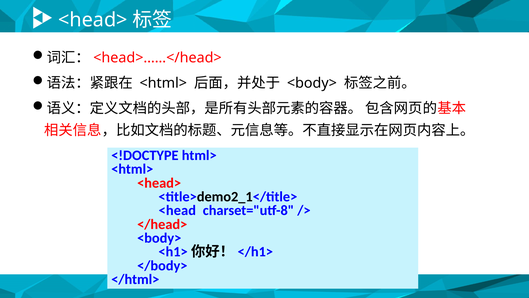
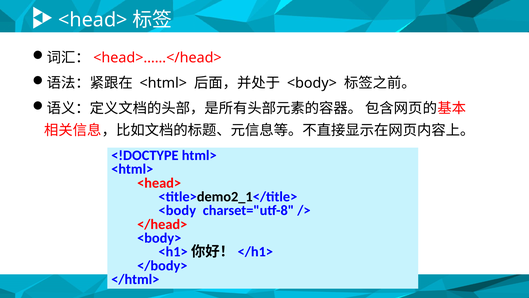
<head: <head -> <body
